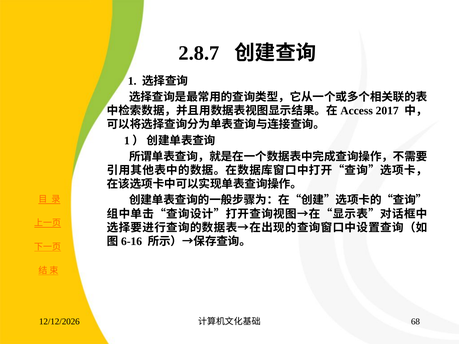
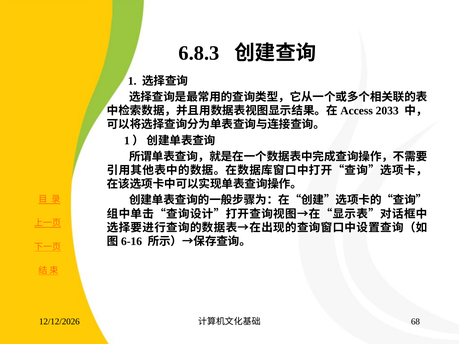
2.8.7: 2.8.7 -> 6.8.3
2017: 2017 -> 2033
